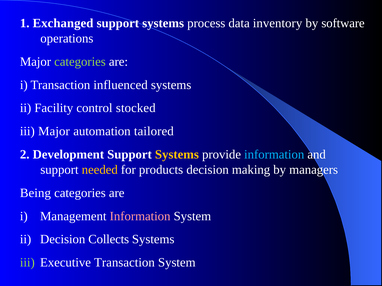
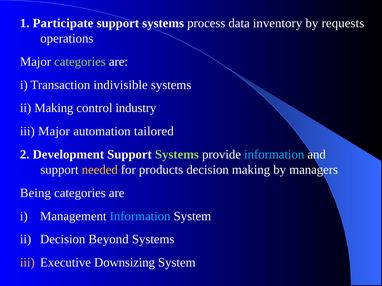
Exchanged: Exchanged -> Participate
software: software -> requests
influenced: influenced -> indivisible
ii Facility: Facility -> Making
stocked: stocked -> industry
Systems at (177, 155) colour: yellow -> light green
Information at (140, 216) colour: pink -> light blue
Collects: Collects -> Beyond
iii at (27, 263) colour: light green -> yellow
Executive Transaction: Transaction -> Downsizing
